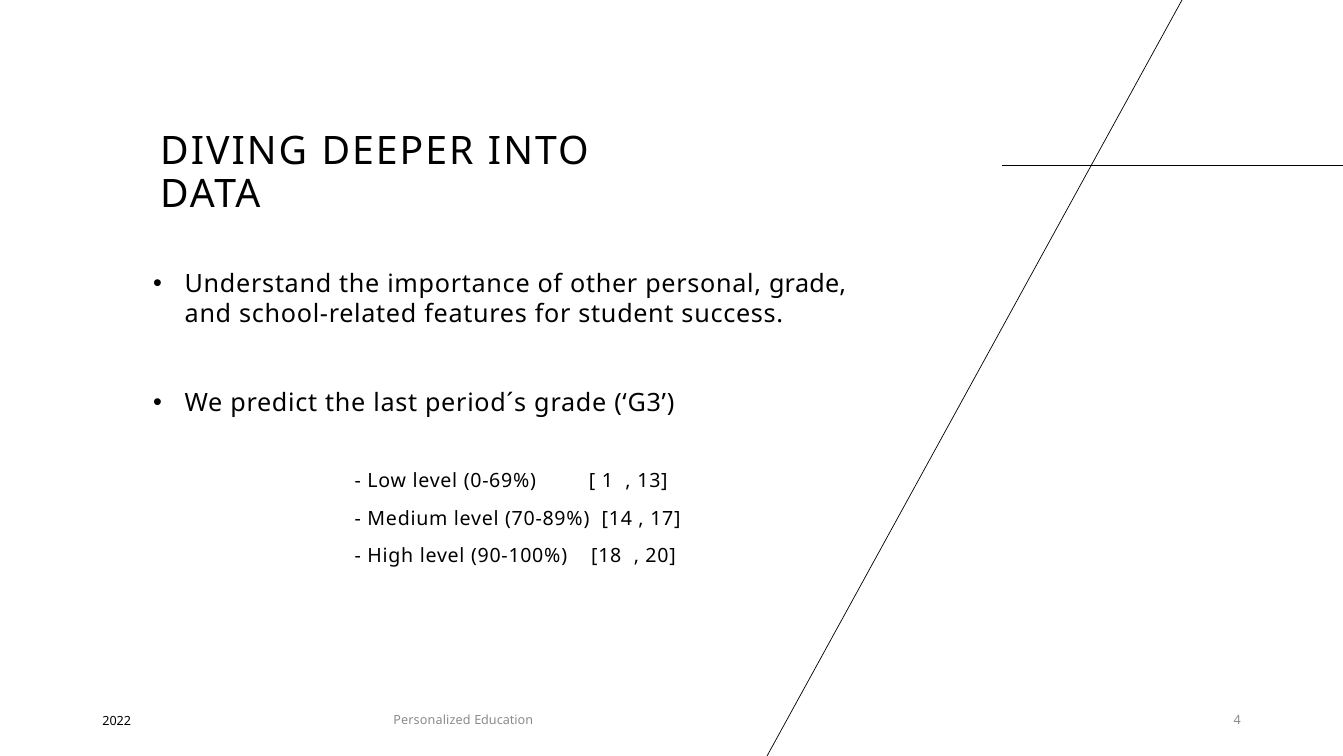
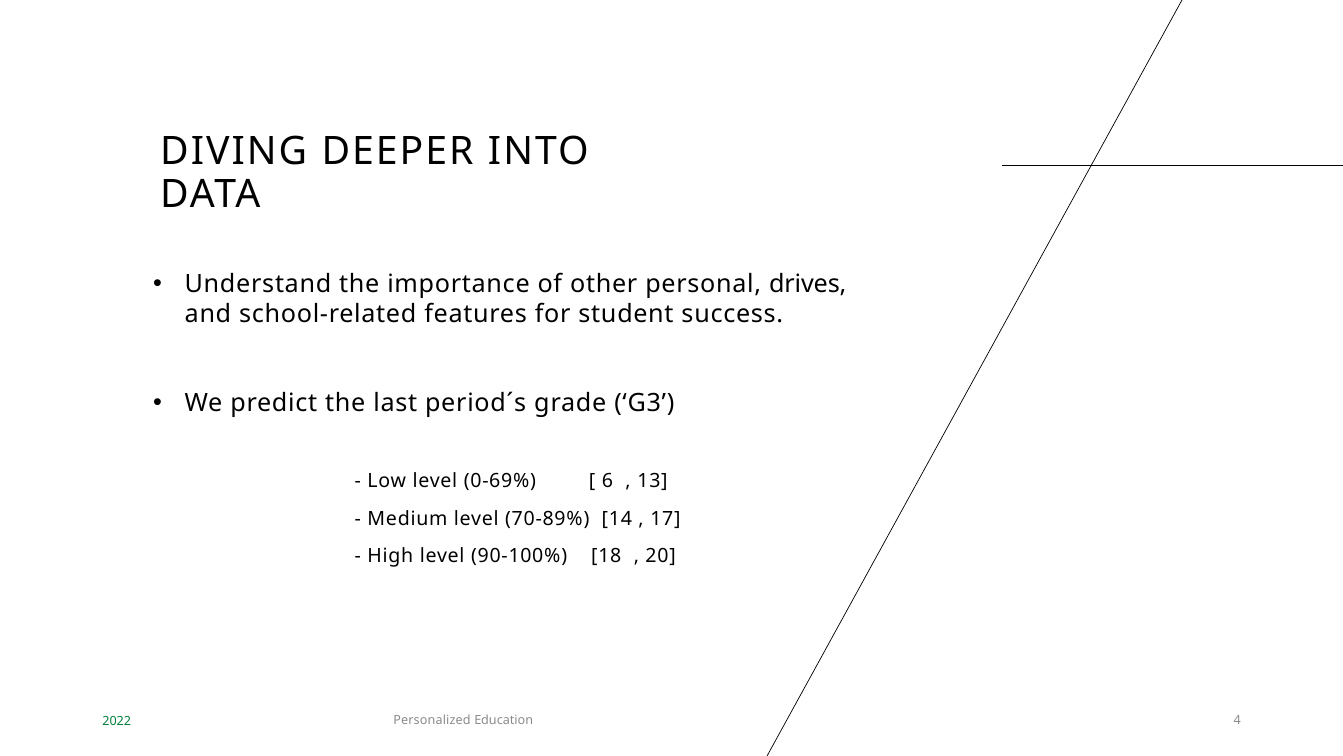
personal grade: grade -> drives
1: 1 -> 6
2022 colour: black -> green
